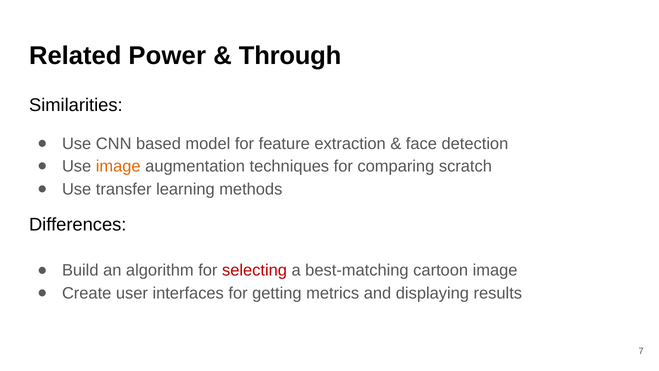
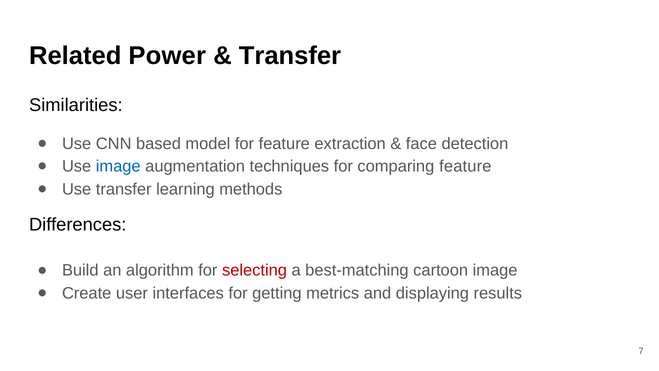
Through at (290, 56): Through -> Transfer
image at (118, 166) colour: orange -> blue
comparing scratch: scratch -> feature
